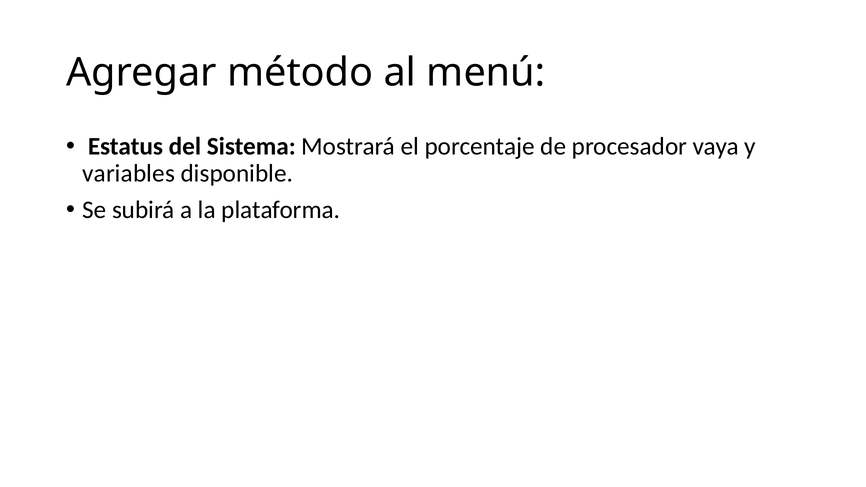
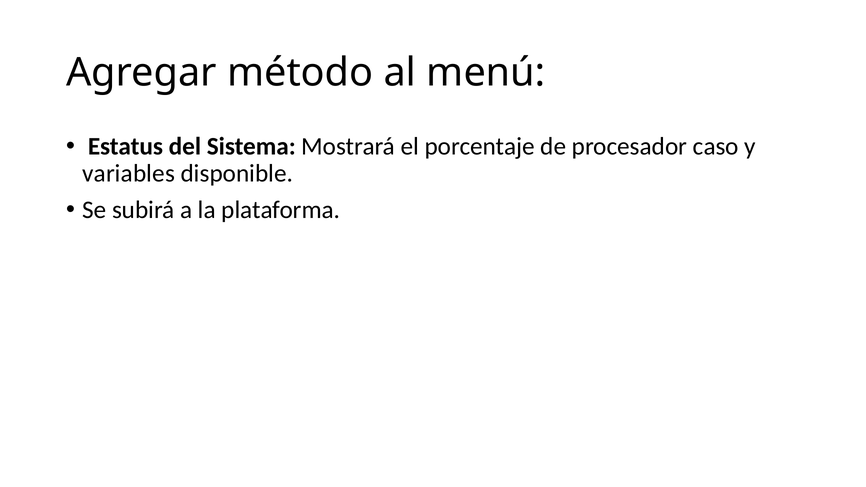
vaya: vaya -> caso
